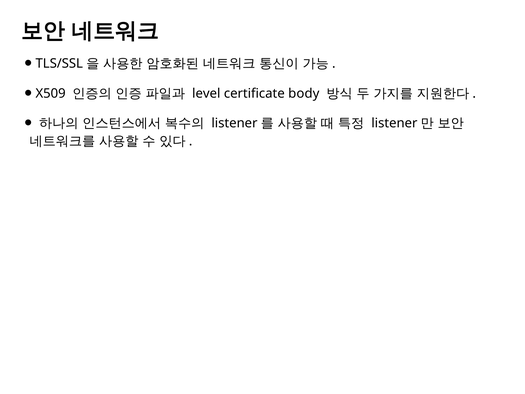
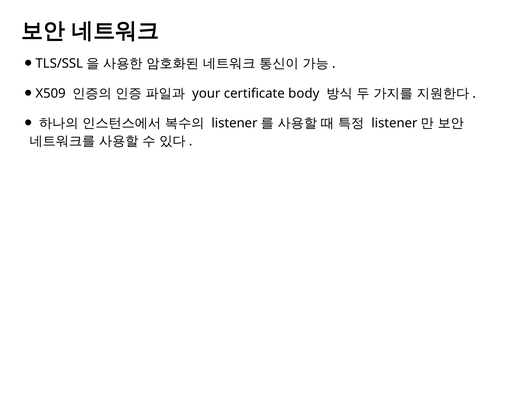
level: level -> your
